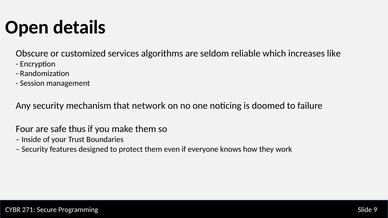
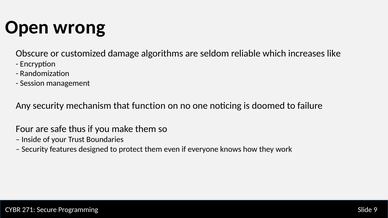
details: details -> wrong
services: services -> damage
network: network -> function
